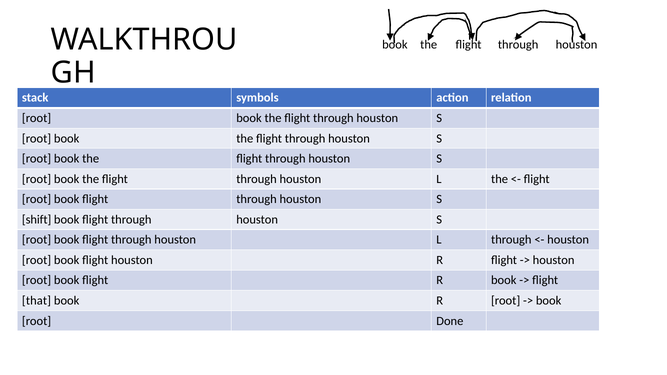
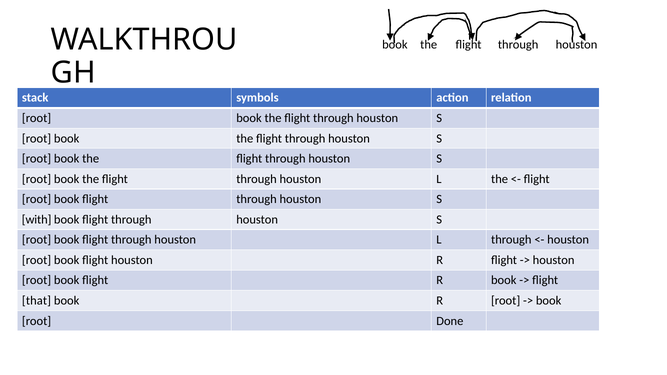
shift: shift -> with
